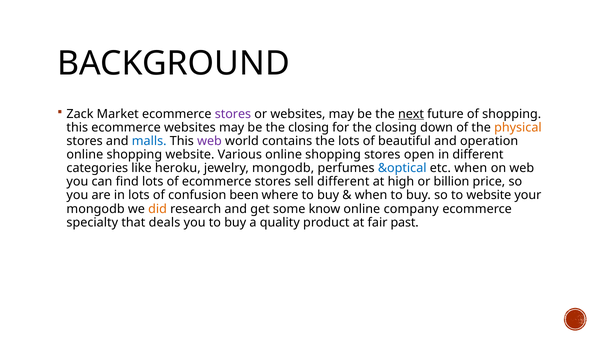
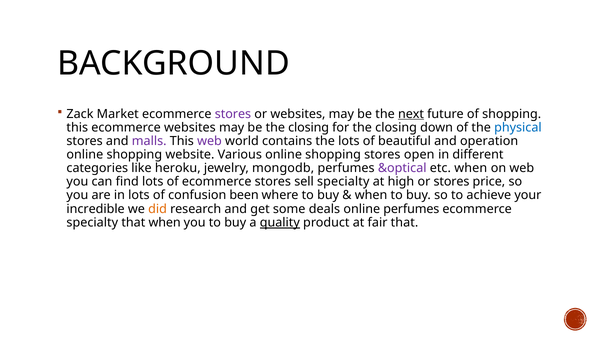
physical colour: orange -> blue
malls colour: blue -> purple
&optical colour: blue -> purple
sell different: different -> specialty
or billion: billion -> stores
to website: website -> achieve
mongodb at (96, 209): mongodb -> incredible
know: know -> deals
online company: company -> perfumes
that deals: deals -> when
quality underline: none -> present
fair past: past -> that
